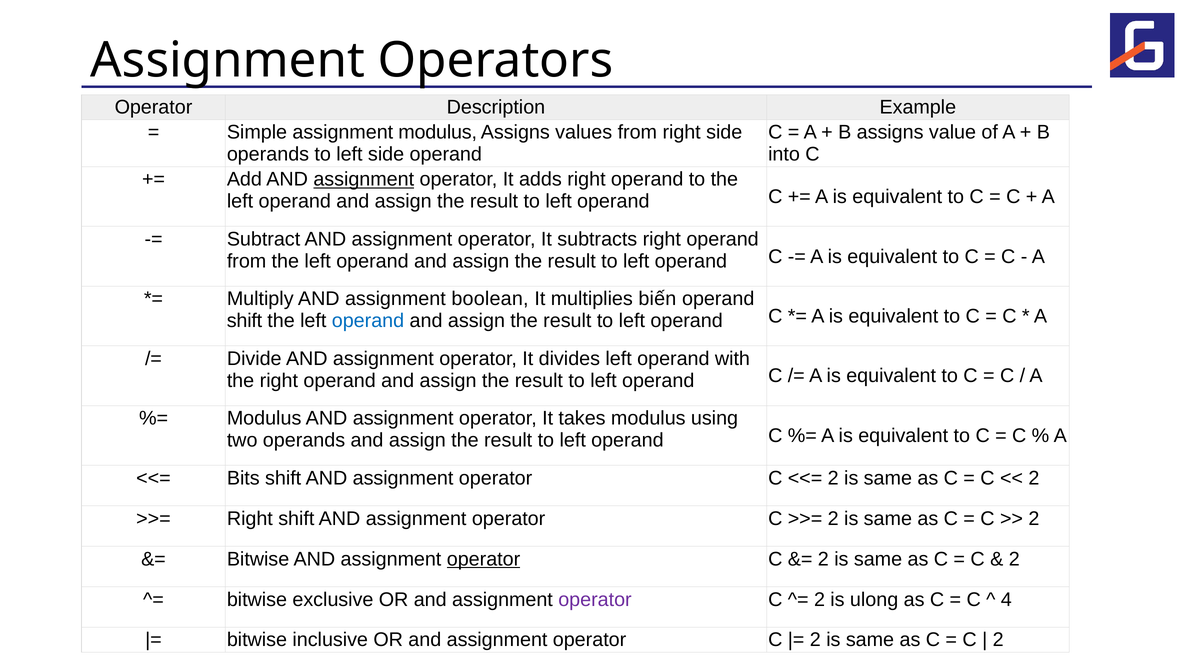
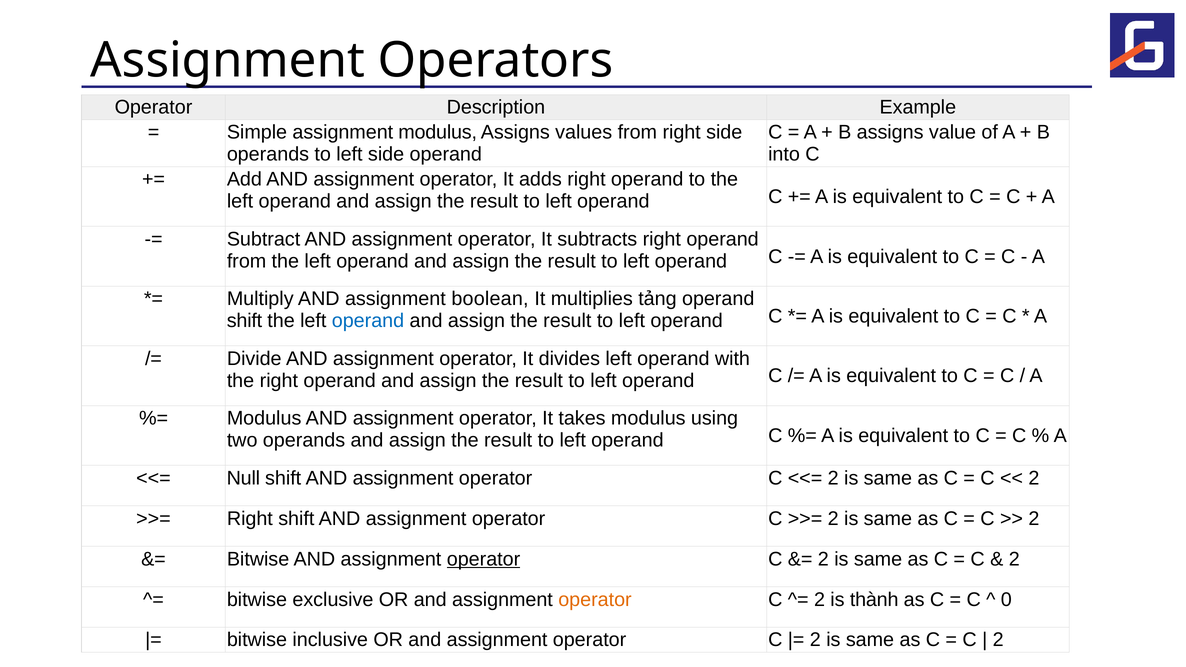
assignment at (364, 179) underline: present -> none
biến: biến -> tảng
Bits: Bits -> Null
operator at (595, 600) colour: purple -> orange
ulong: ulong -> thành
4: 4 -> 0
